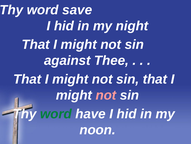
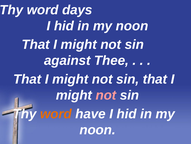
save: save -> days
night at (132, 26): night -> noon
word at (56, 113) colour: green -> orange
